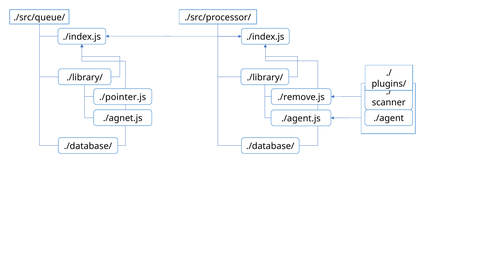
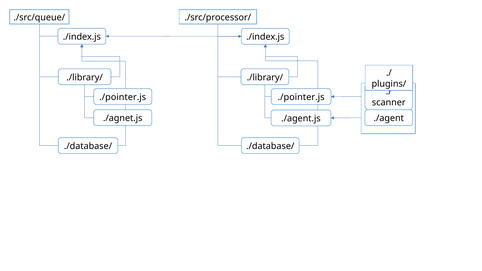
./remove.js at (301, 97): ./remove.js -> ./pointer.js
